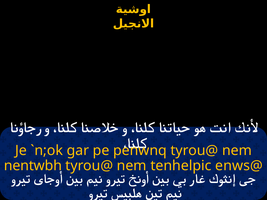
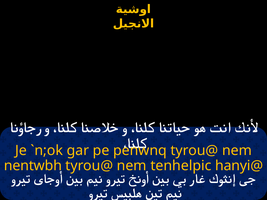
enws@: enws@ -> hanyi@
